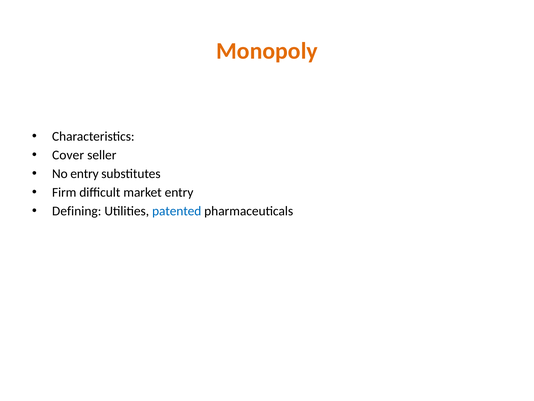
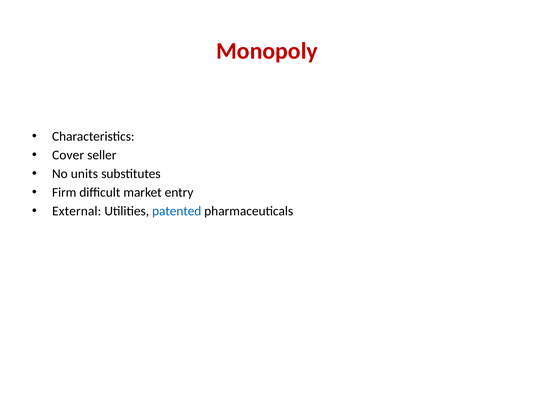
Monopoly colour: orange -> red
No entry: entry -> units
Defining: Defining -> External
